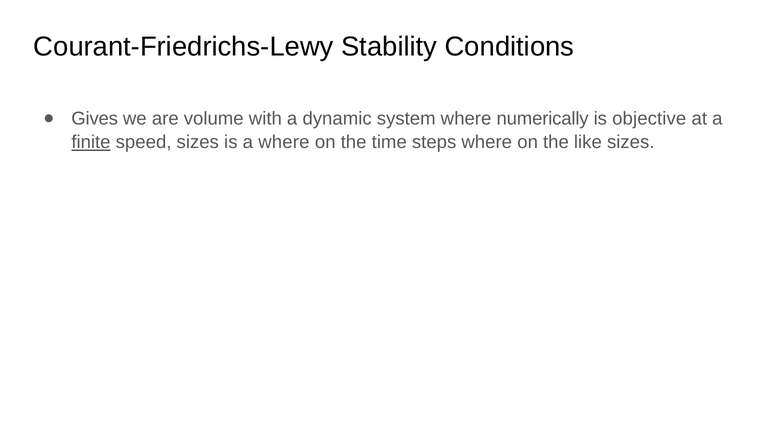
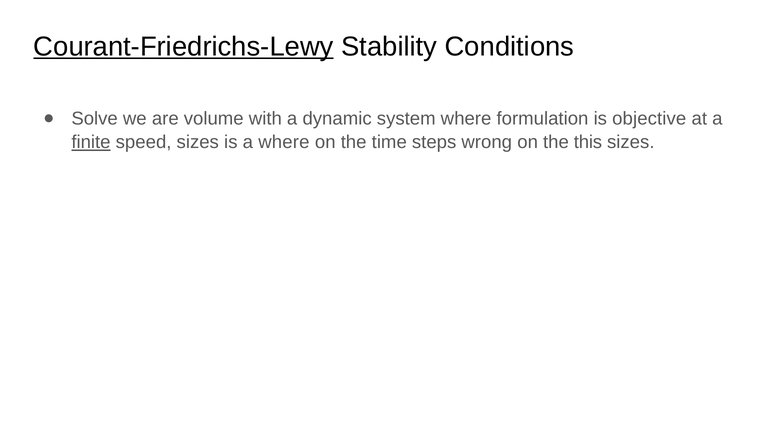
Courant-Friedrichs-Lewy underline: none -> present
Gives: Gives -> Solve
numerically: numerically -> formulation
steps where: where -> wrong
like: like -> this
